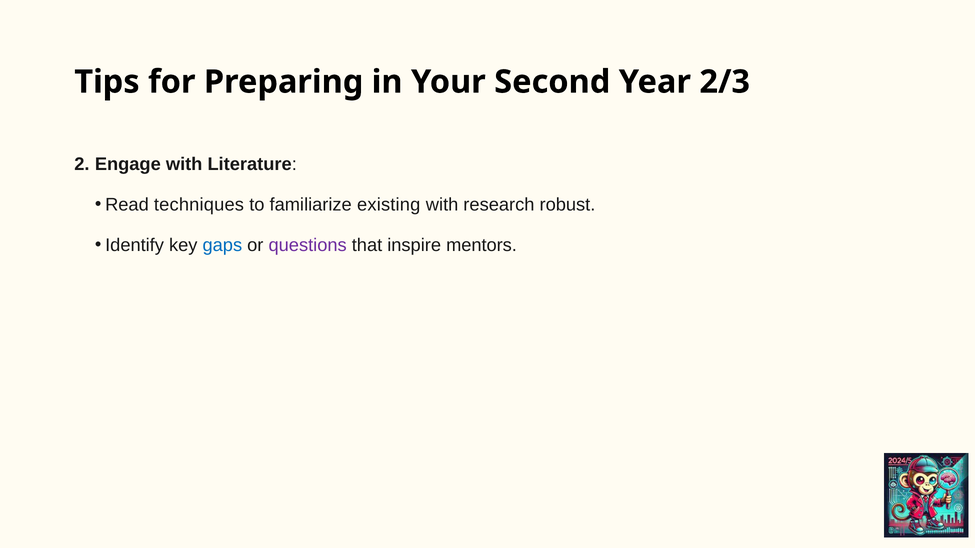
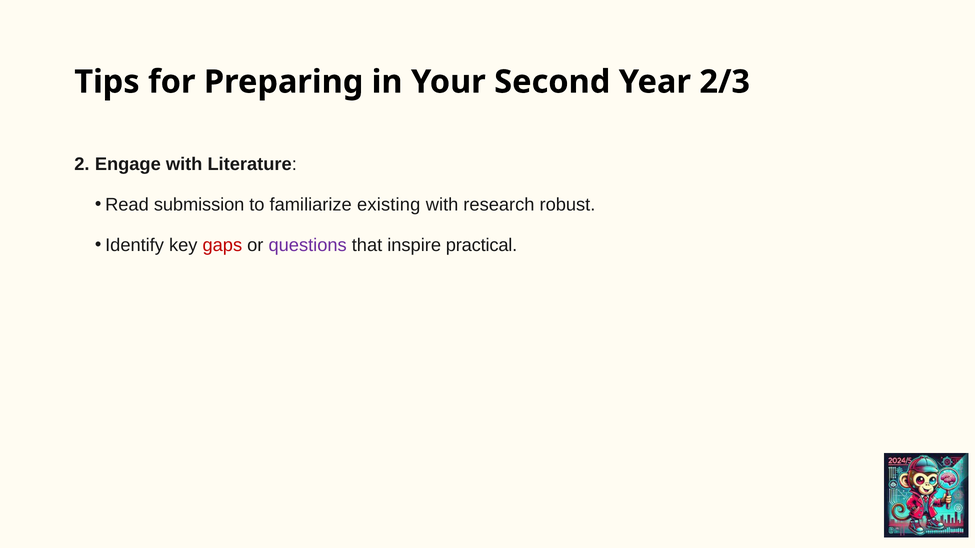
techniques: techniques -> submission
gaps colour: blue -> red
mentors: mentors -> practical
